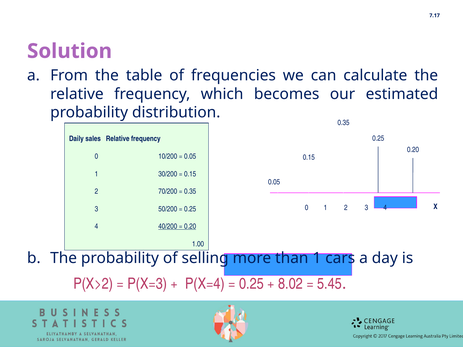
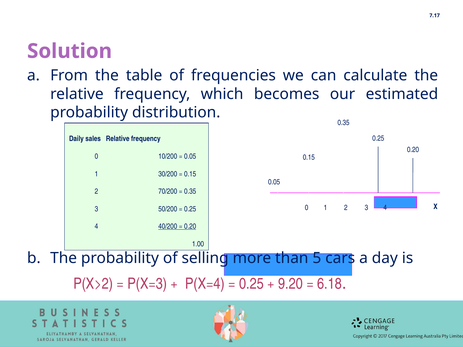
than 1: 1 -> 5
8.02: 8.02 -> 9.20
5.45: 5.45 -> 6.18
